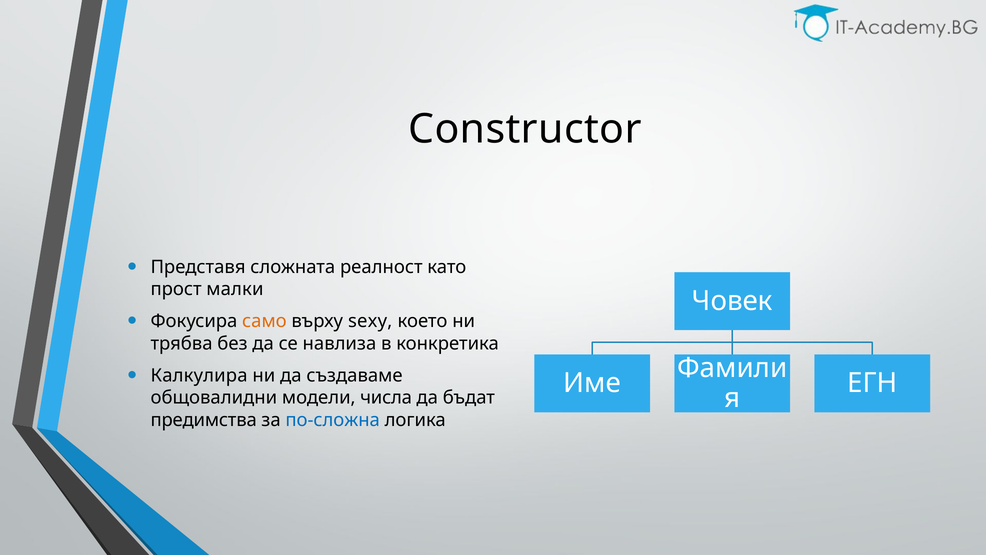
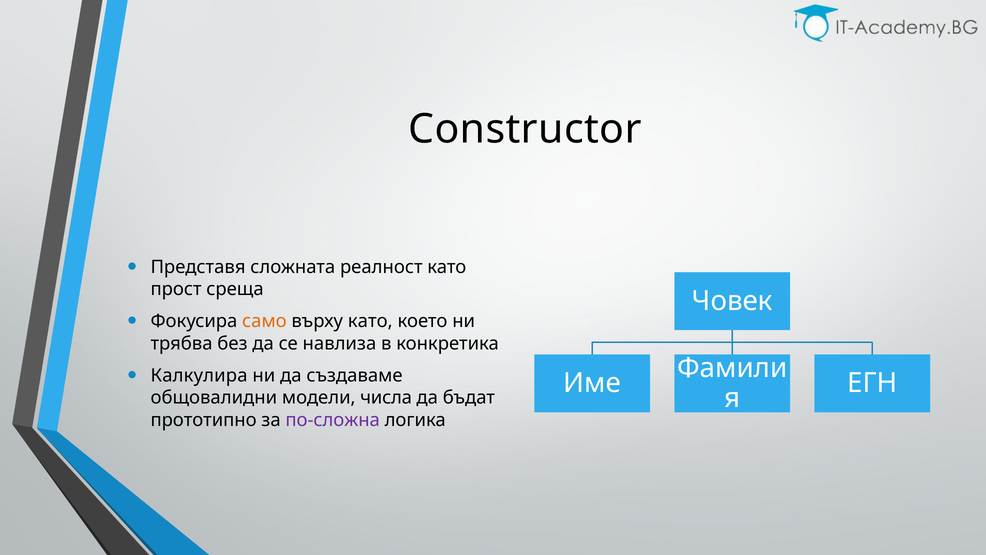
малки: малки -> среща
върху sexy: sexy -> като
предимства: предимства -> прототипно
по-сложна colour: blue -> purple
